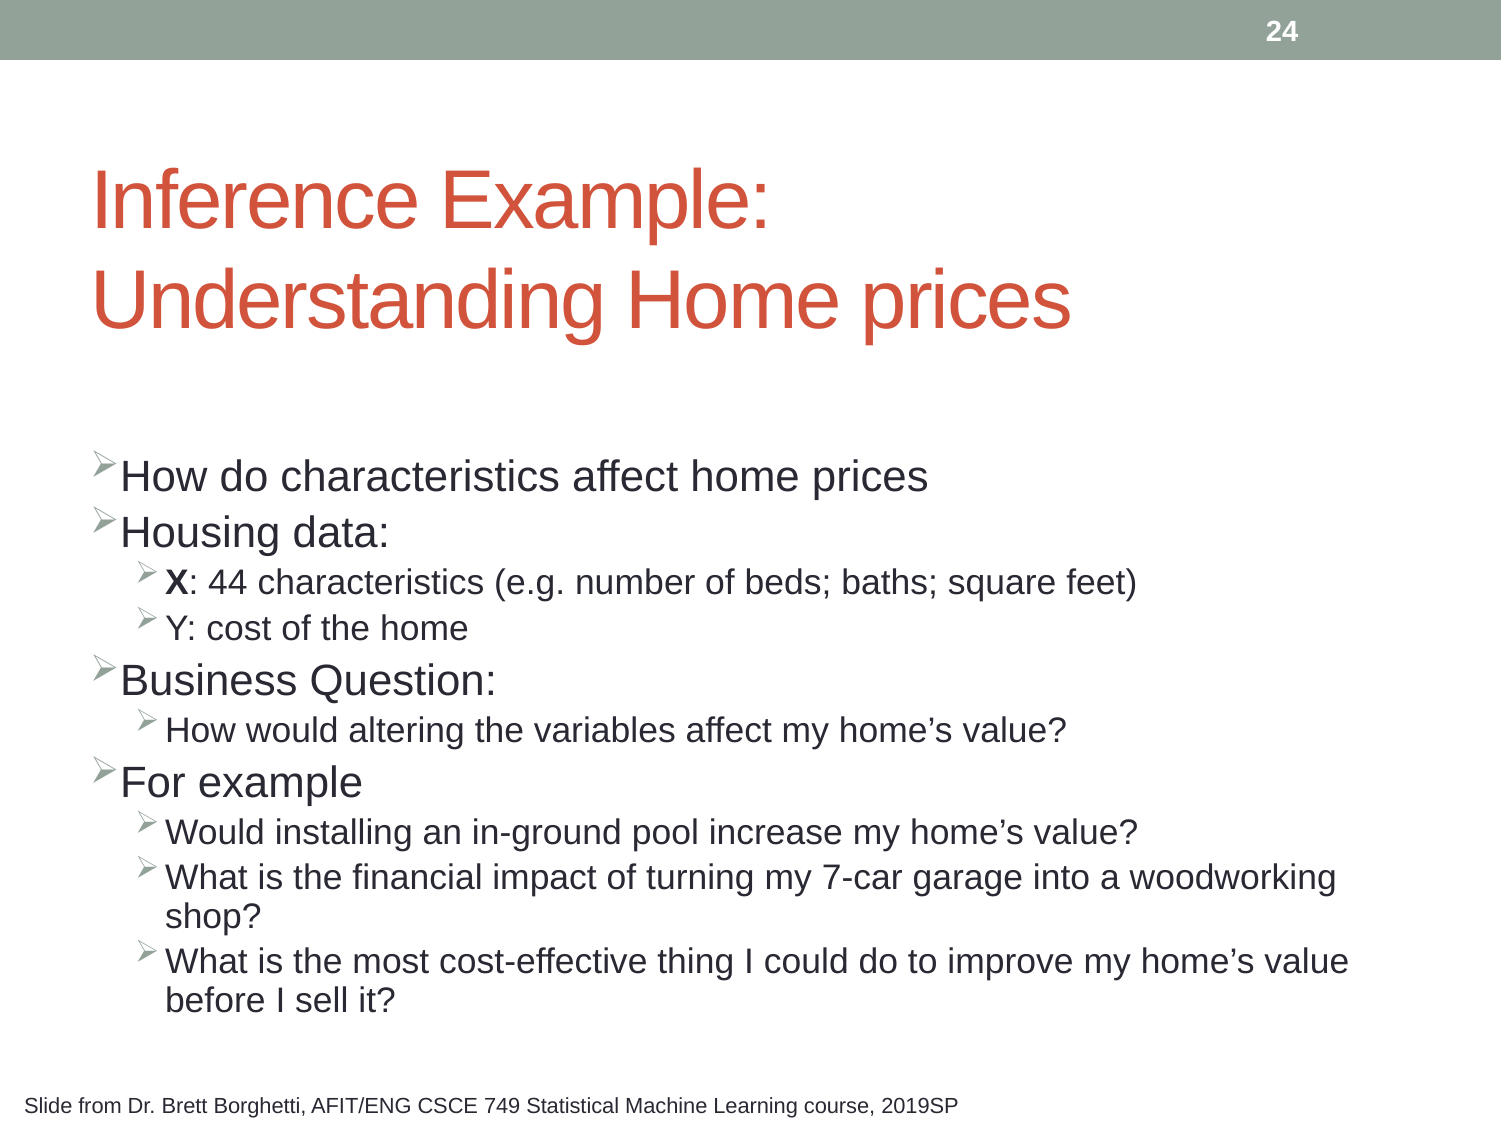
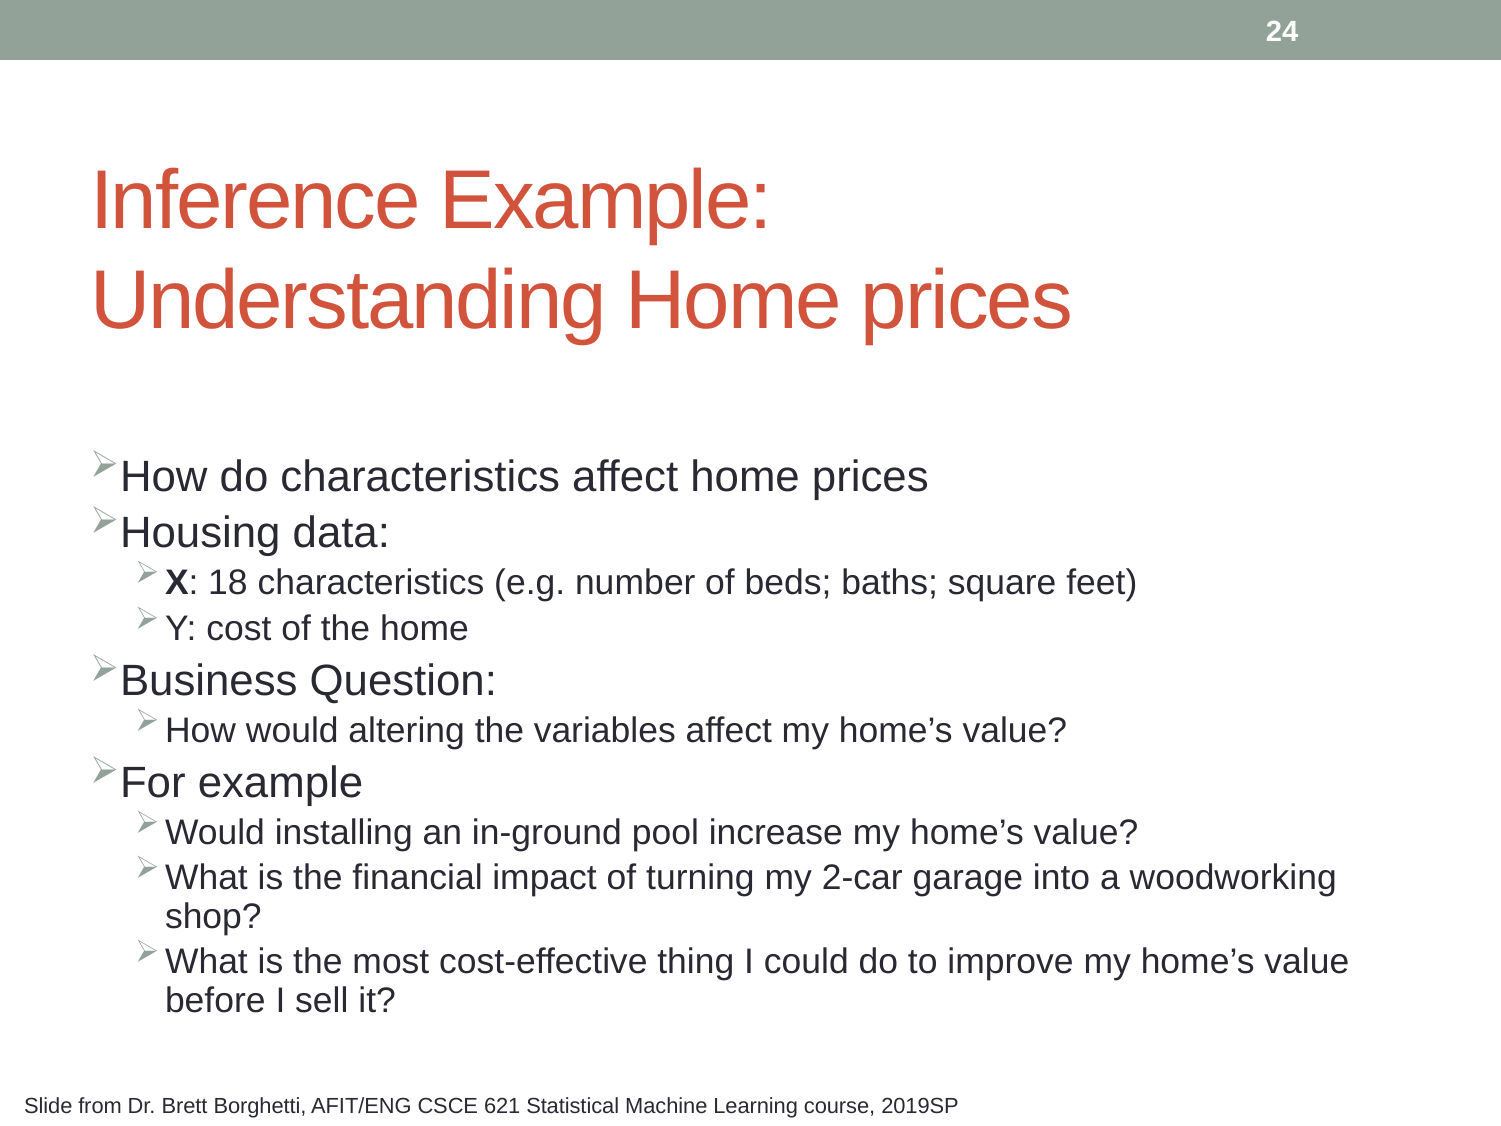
44: 44 -> 18
7-car: 7-car -> 2-car
749: 749 -> 621
